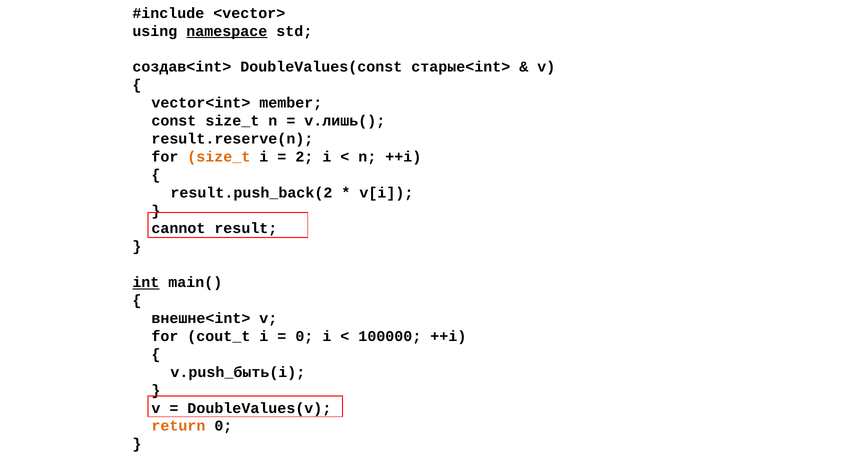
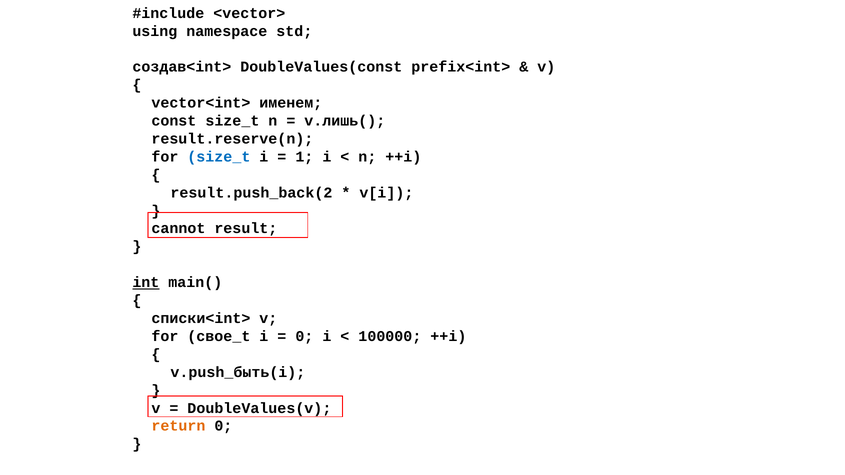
namespace underline: present -> none
старые<int>: старые<int> -> prefix<int>
member: member -> именем
size_t at (219, 157) colour: orange -> blue
2: 2 -> 1
внешне<int>: внешне<int> -> списки<int>
cout_t: cout_t -> свое_t
